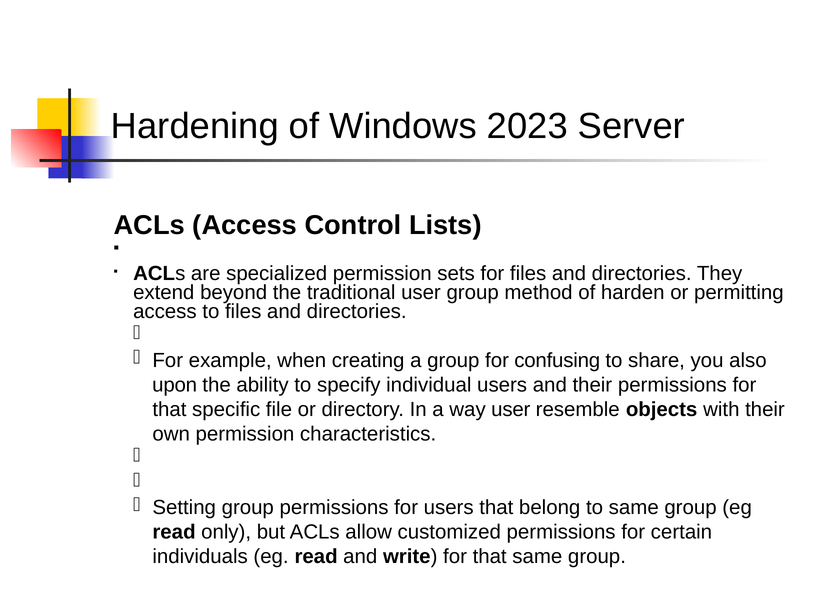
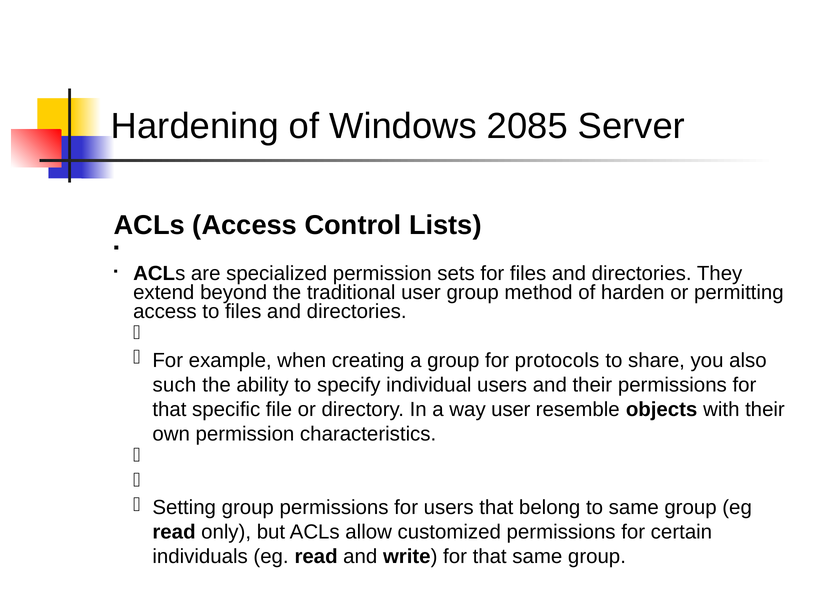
2023: 2023 -> 2085
confusing: confusing -> protocols
upon: upon -> such
